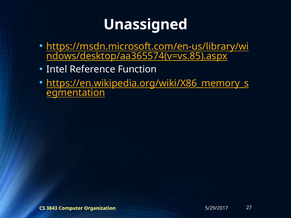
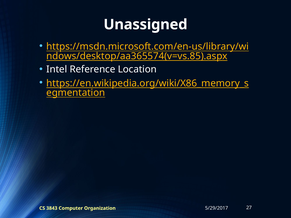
Function: Function -> Location
